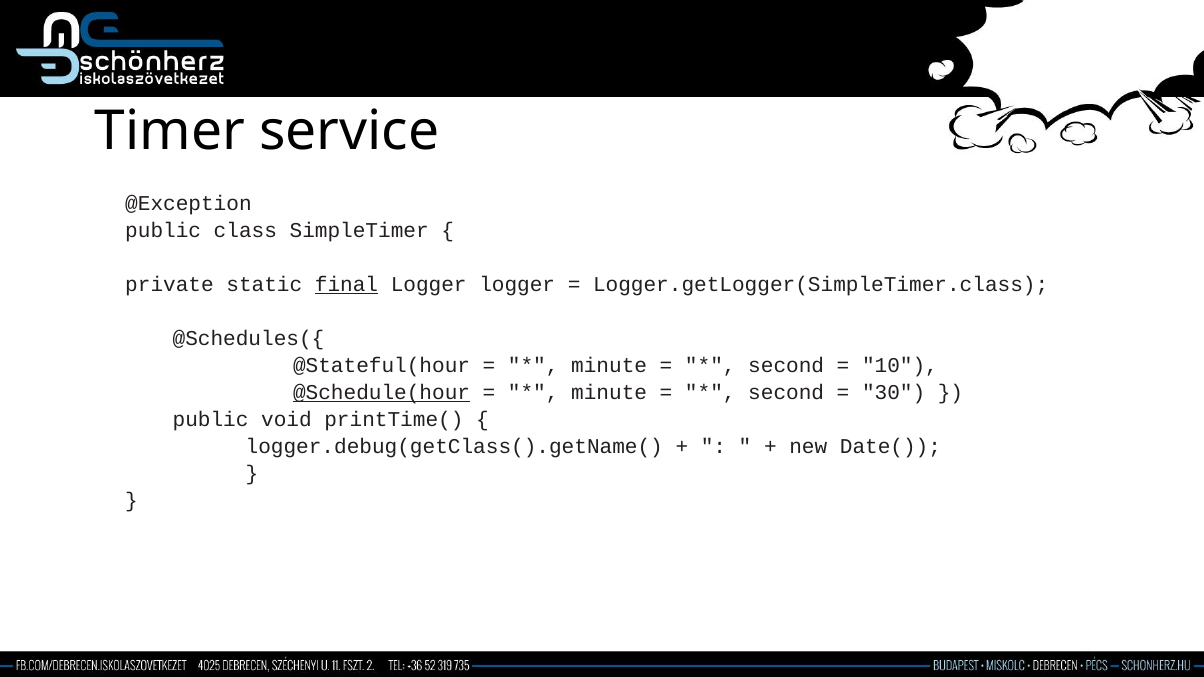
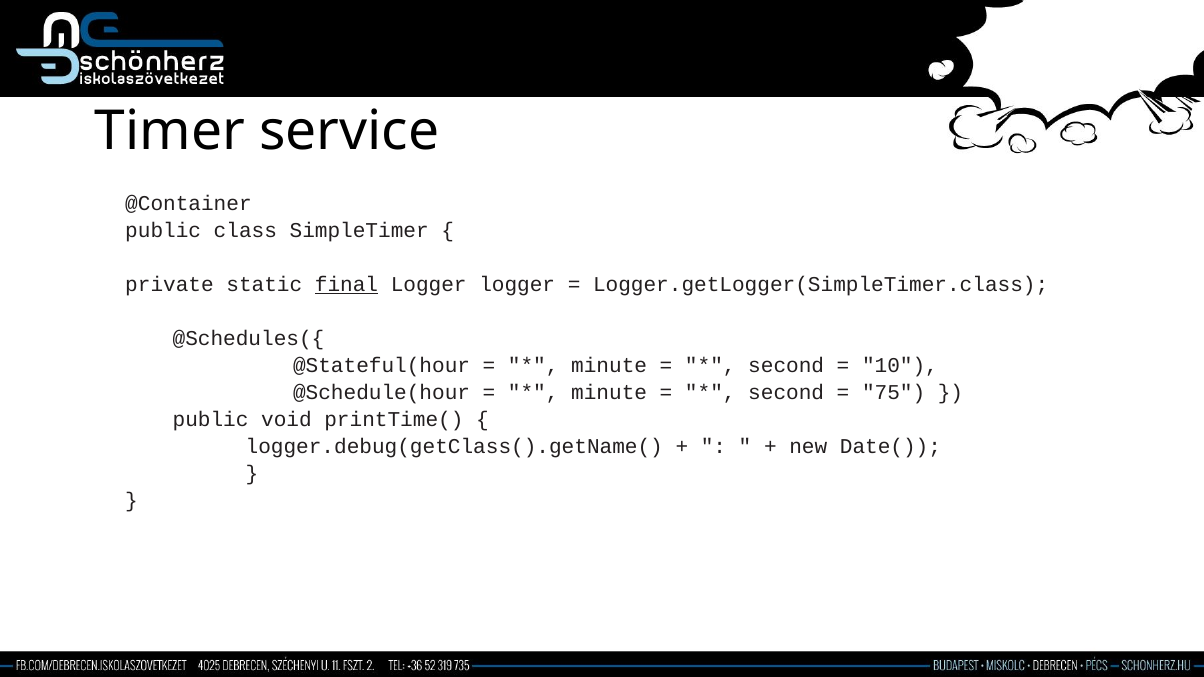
@Exception: @Exception -> @Container
@Schedule(hour underline: present -> none
30: 30 -> 75
